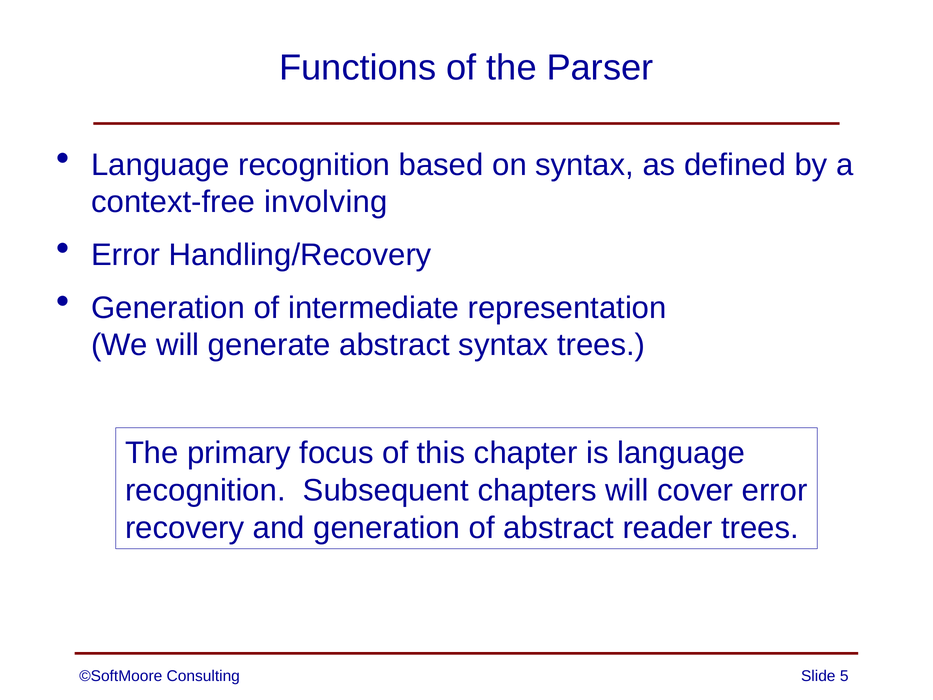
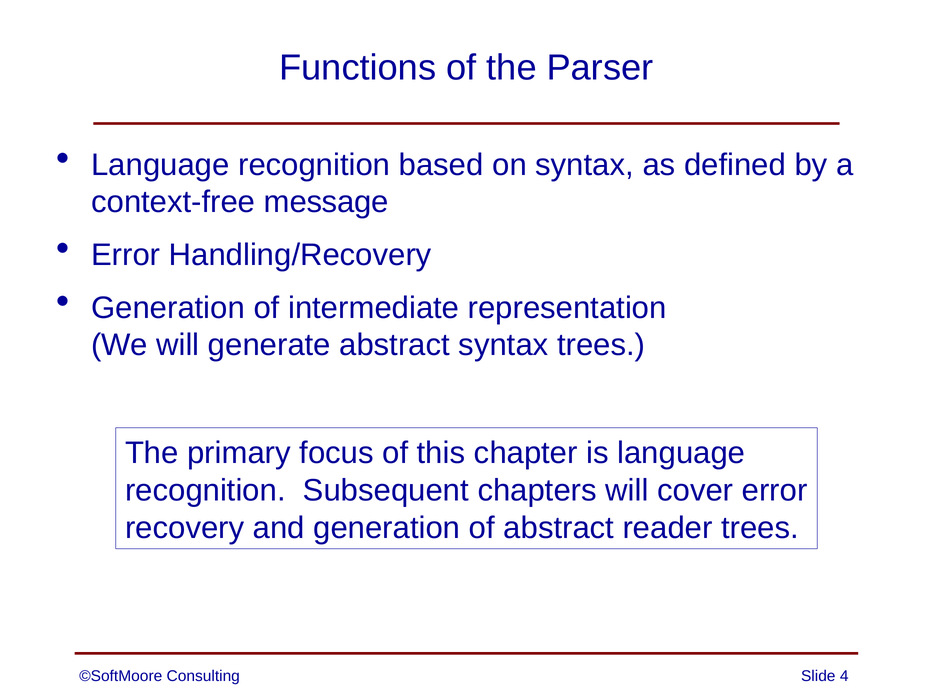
involving: involving -> message
5: 5 -> 4
